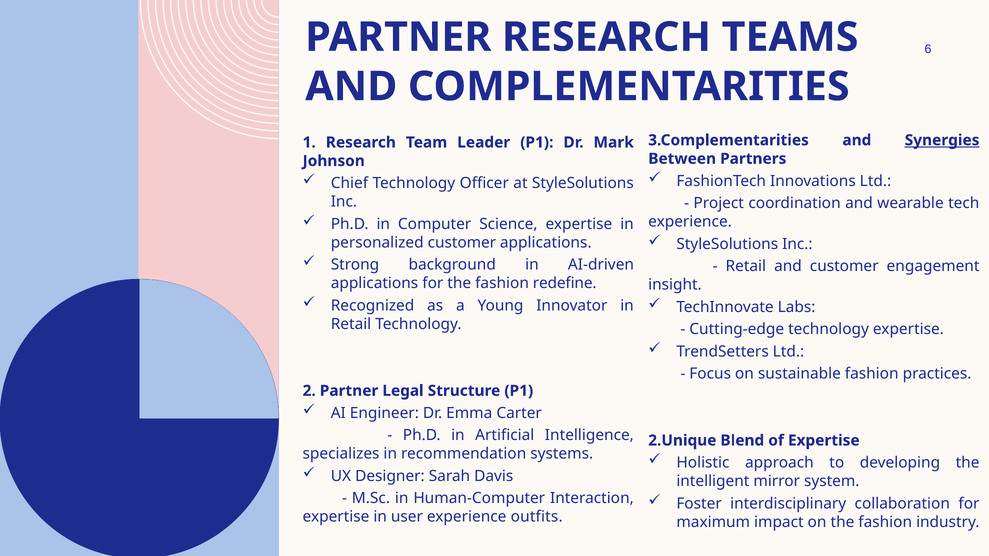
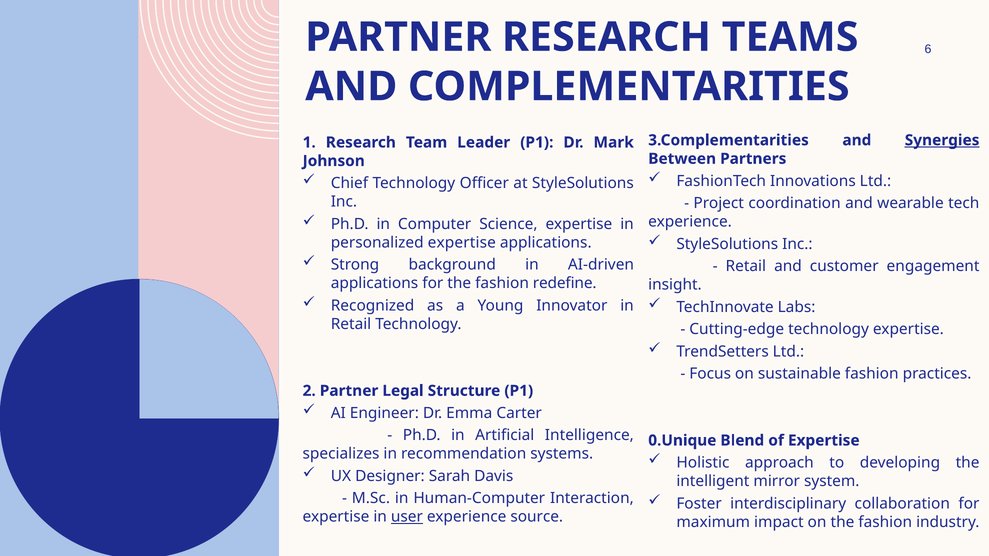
personalized customer: customer -> expertise
2.Unique: 2.Unique -> 0.Unique
user underline: none -> present
outfits: outfits -> source
